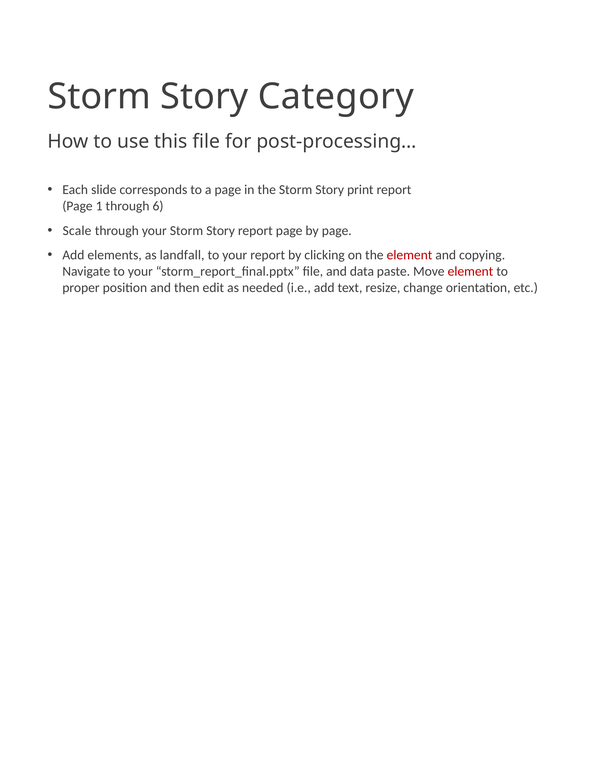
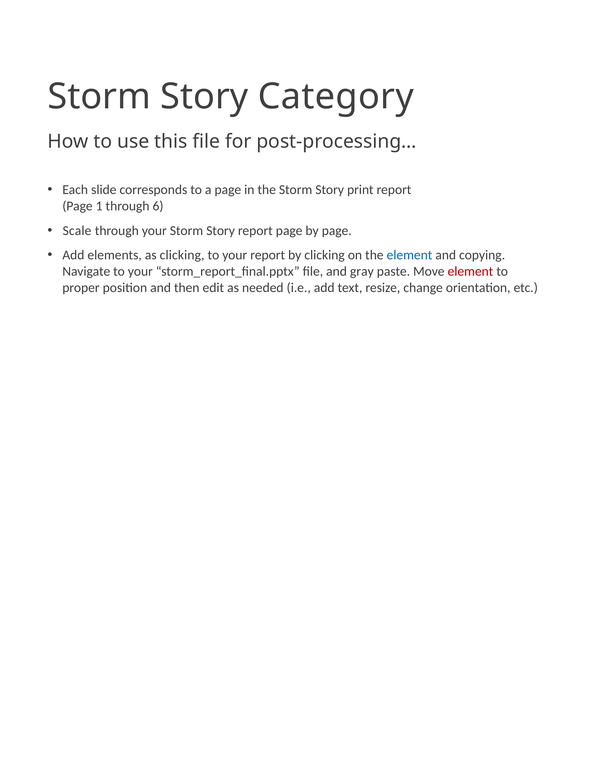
as landfall: landfall -> clicking
element at (409, 255) colour: red -> blue
data: data -> gray
